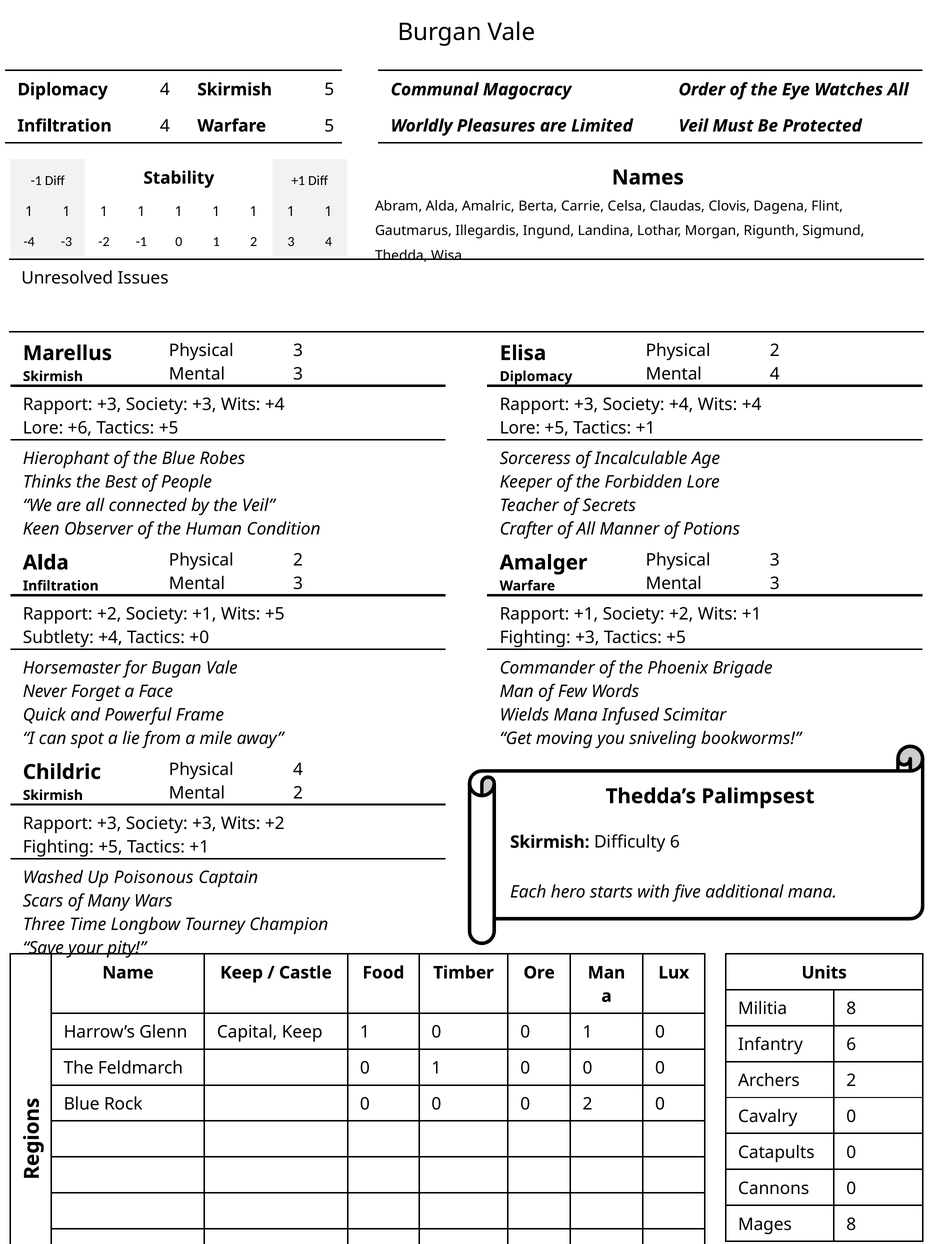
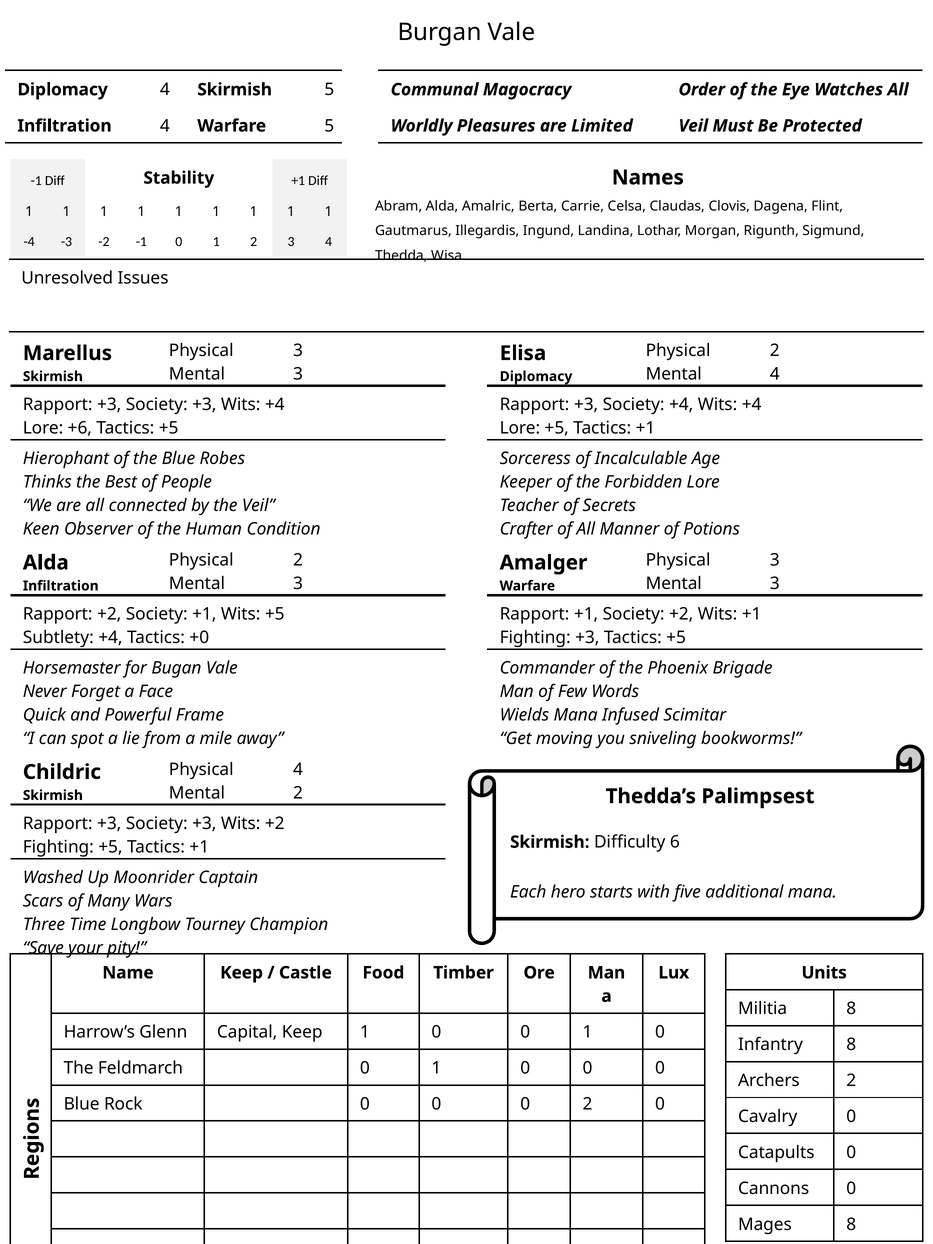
Poisonous: Poisonous -> Moonrider
Infantry 6: 6 -> 8
